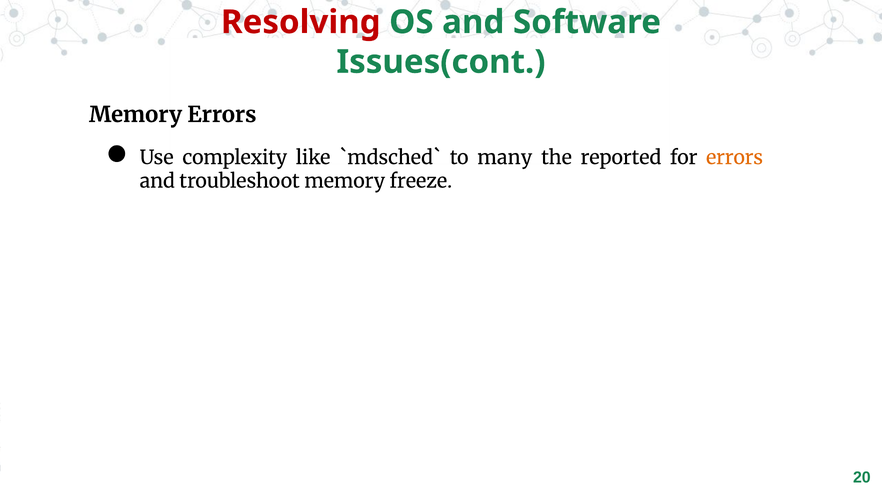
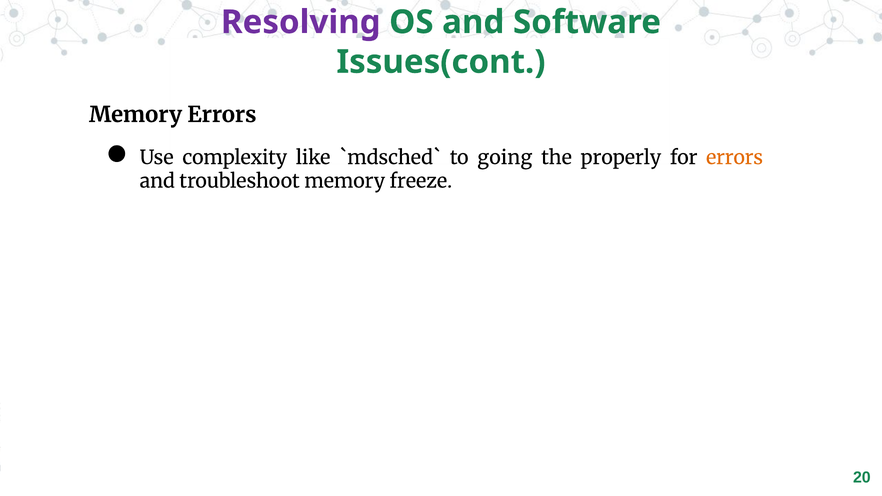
Resolving colour: red -> purple
many: many -> going
reported: reported -> properly
